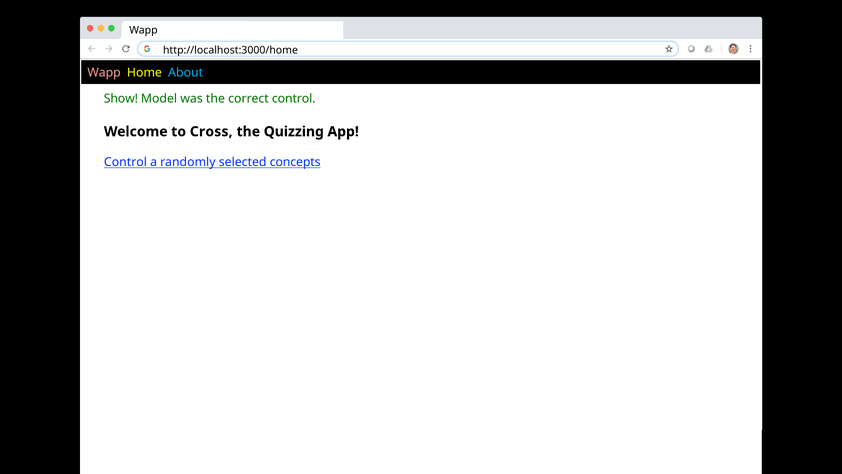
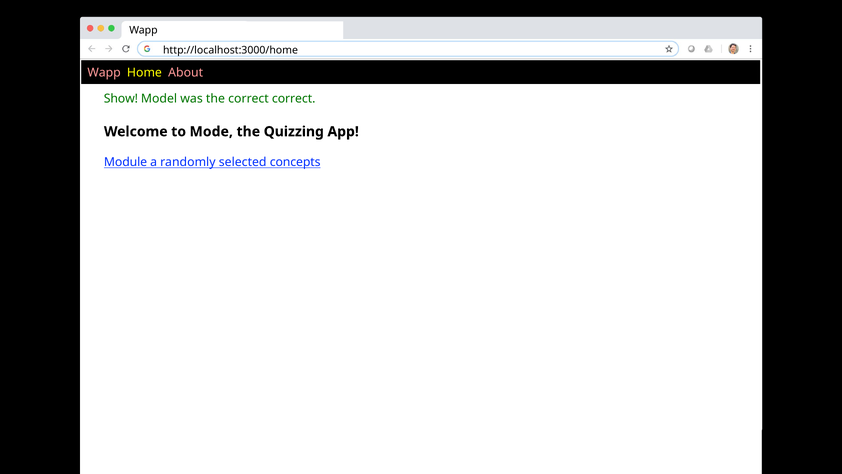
About colour: light blue -> pink
correct control: control -> correct
Cross: Cross -> Mode
Control at (125, 162): Control -> Module
